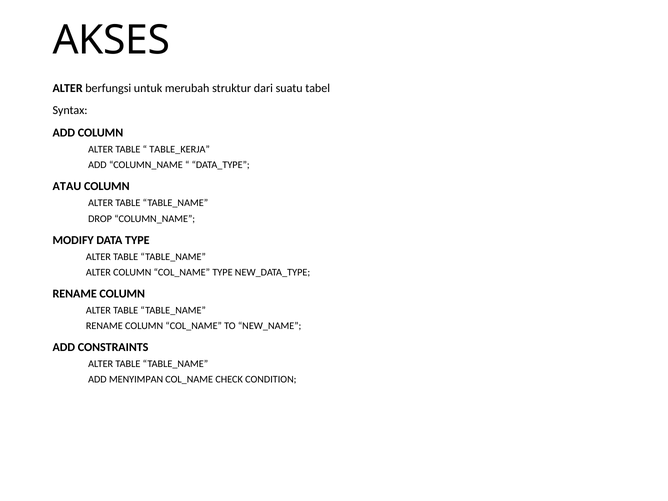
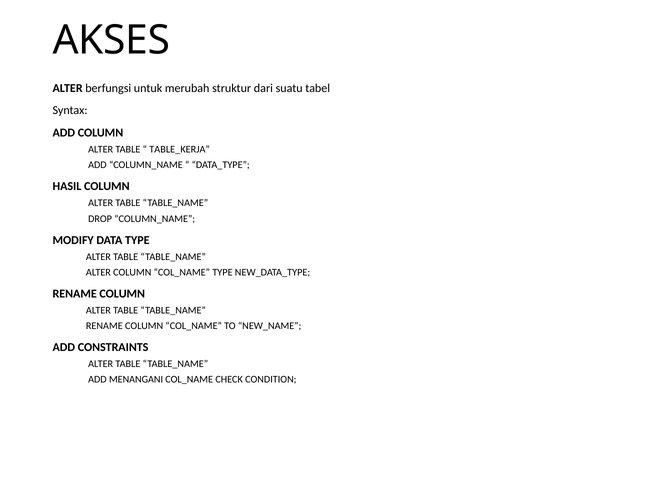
ATAU: ATAU -> HASIL
MENYIMPAN: MENYIMPAN -> MENANGANI
